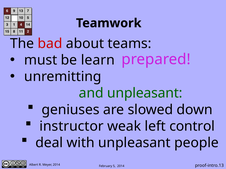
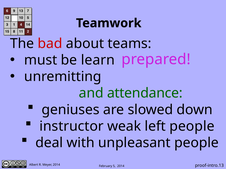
and unpleasant: unpleasant -> attendance
left control: control -> people
